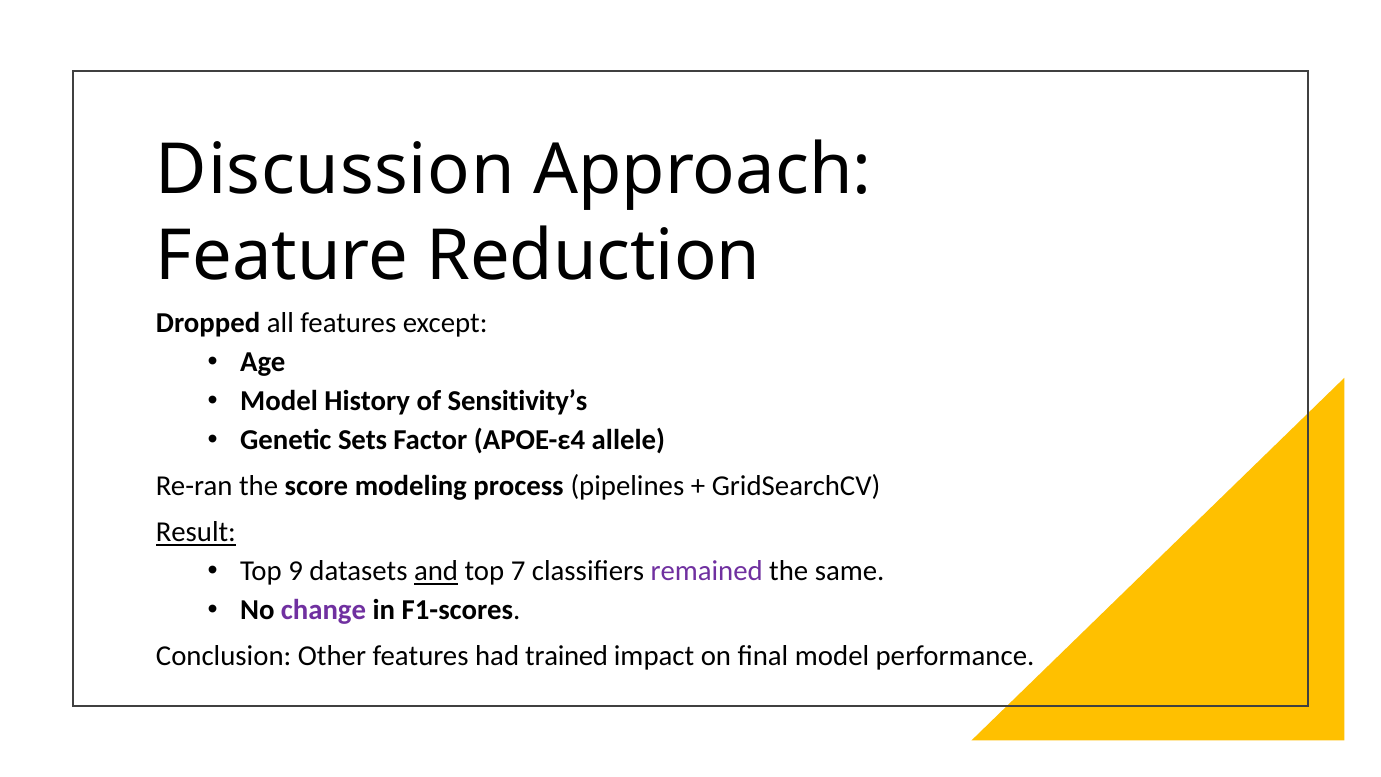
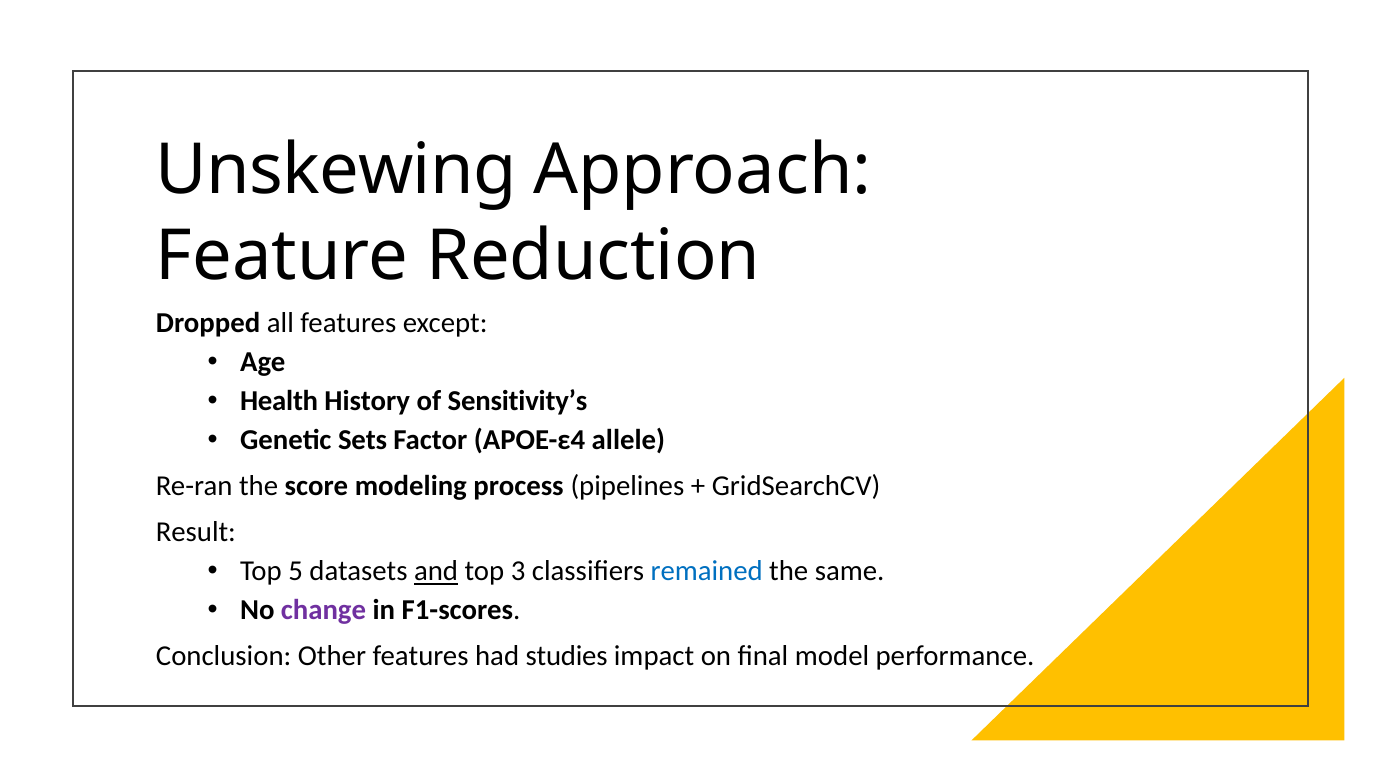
Discussion: Discussion -> Unskewing
Model at (279, 401): Model -> Health
Result underline: present -> none
9: 9 -> 5
7: 7 -> 3
remained colour: purple -> blue
trained: trained -> studies
